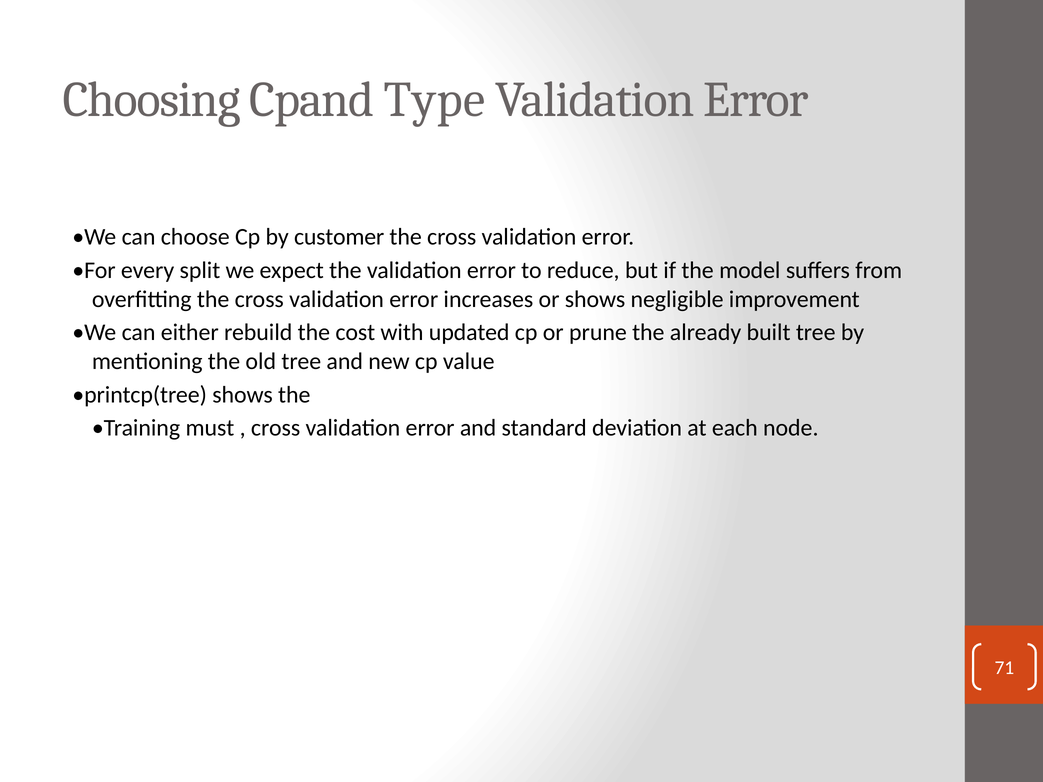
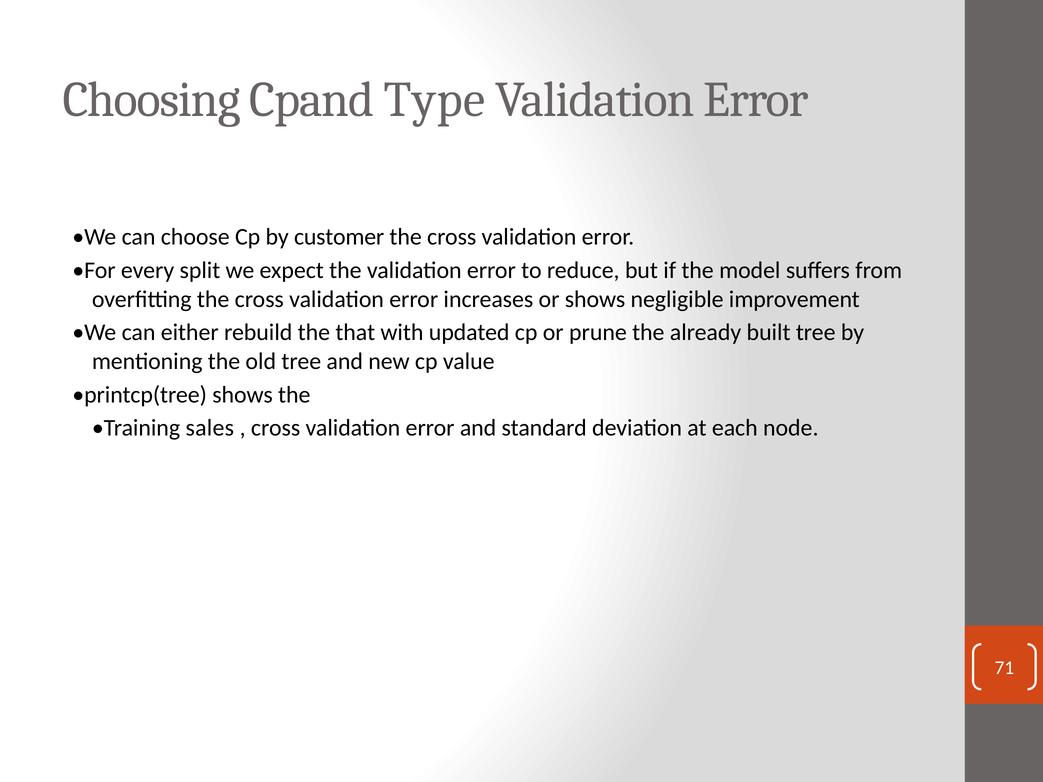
cost: cost -> that
must: must -> sales
